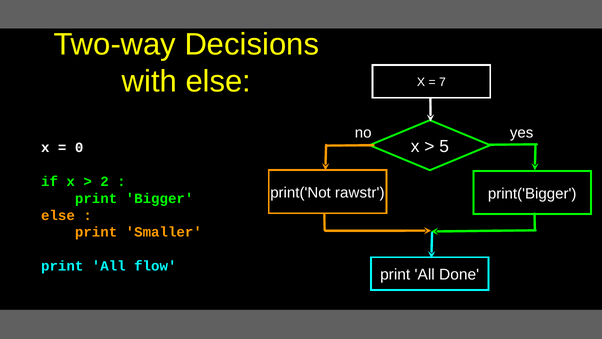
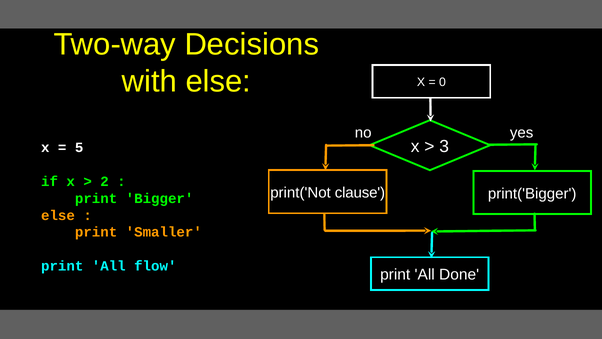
7: 7 -> 0
5: 5 -> 3
0: 0 -> 5
rawstr: rawstr -> clause
